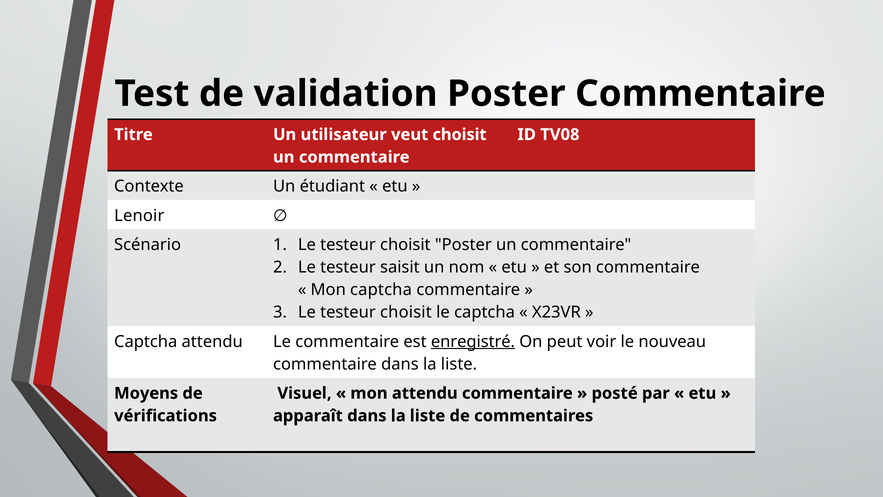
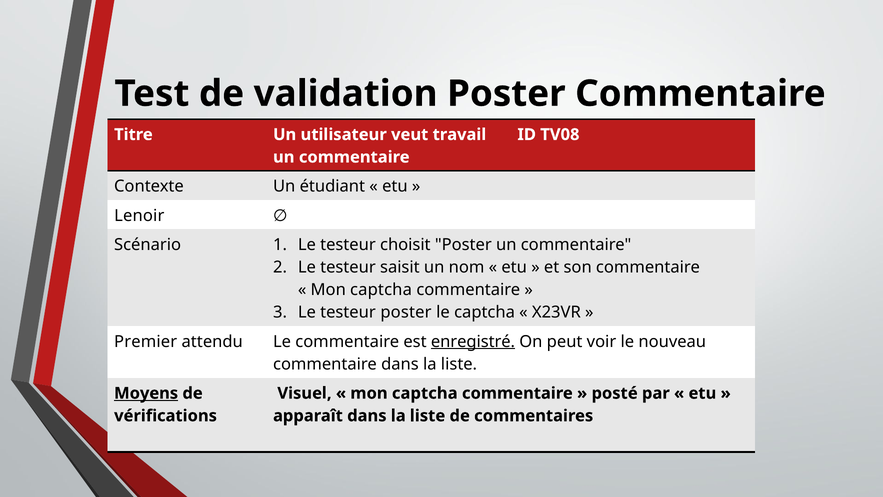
veut choisit: choisit -> travail
choisit at (406, 312): choisit -> poster
Captcha at (146, 341): Captcha -> Premier
Moyens underline: none -> present
attendu at (425, 393): attendu -> captcha
